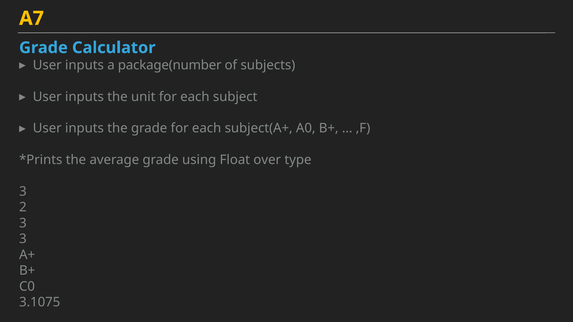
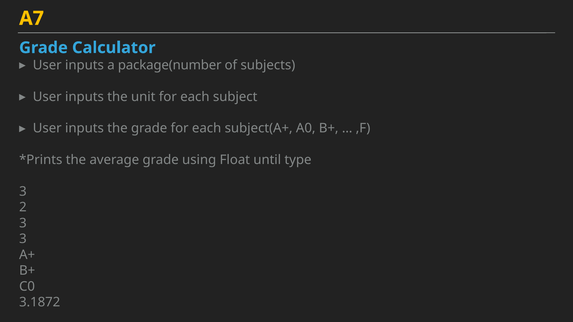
over: over -> until
3.1075: 3.1075 -> 3.1872
